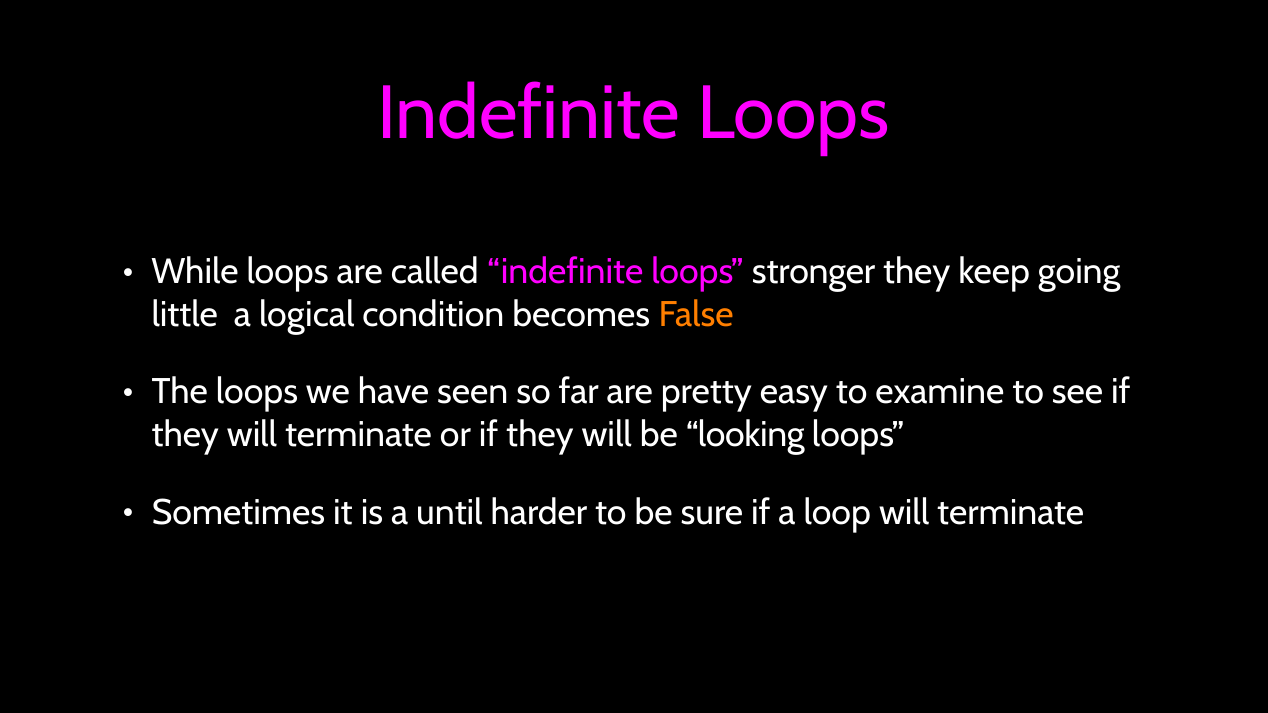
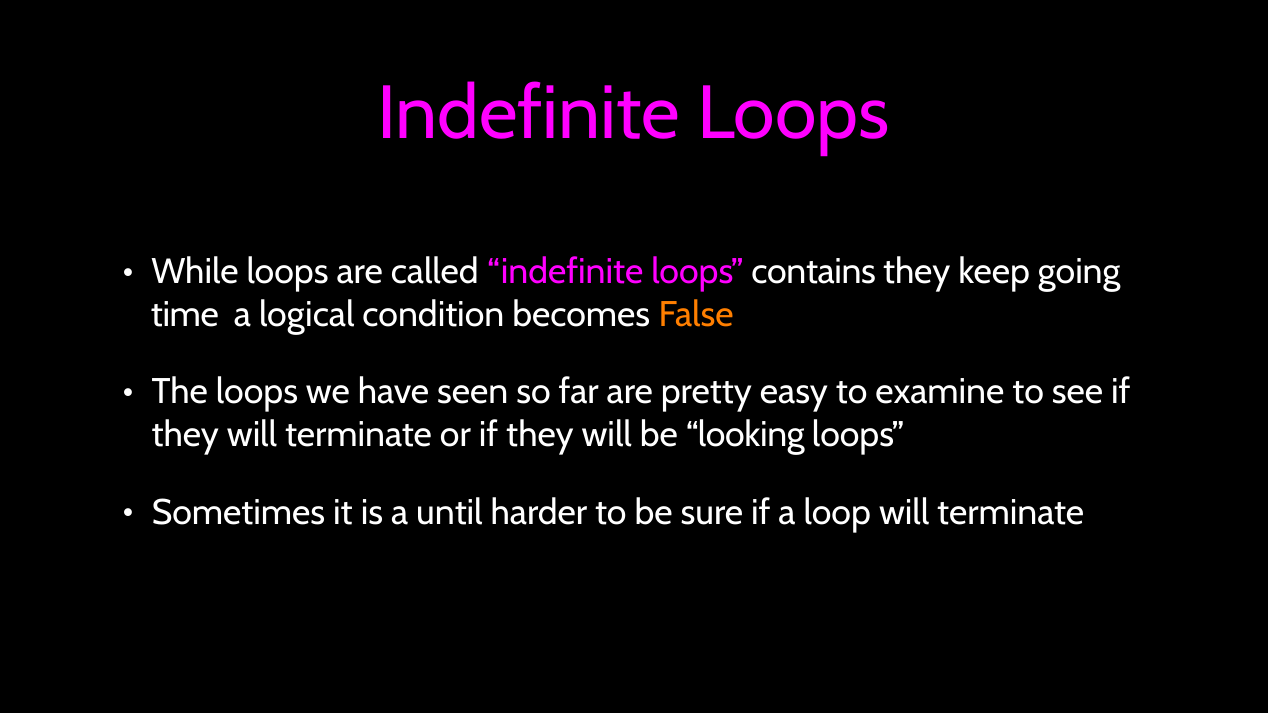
stronger: stronger -> contains
little: little -> time
